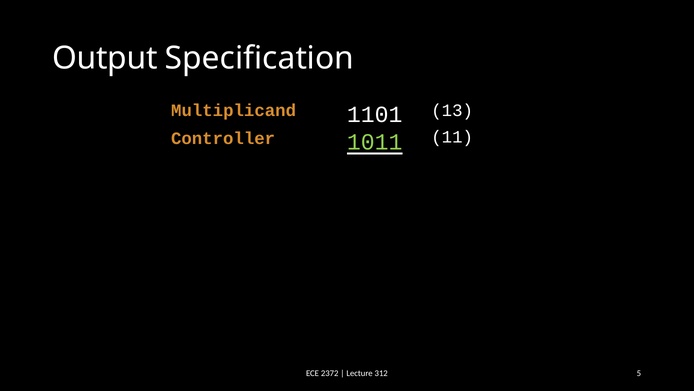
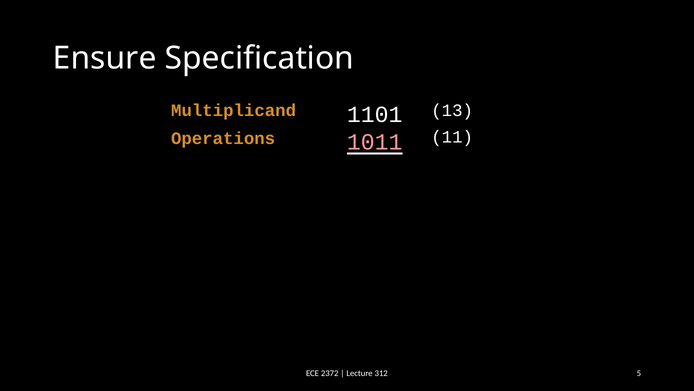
Output: Output -> Ensure
Controller: Controller -> Operations
1011 colour: light green -> pink
